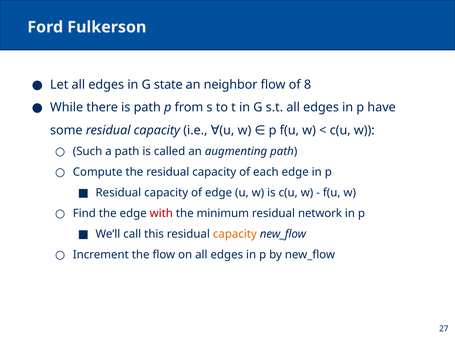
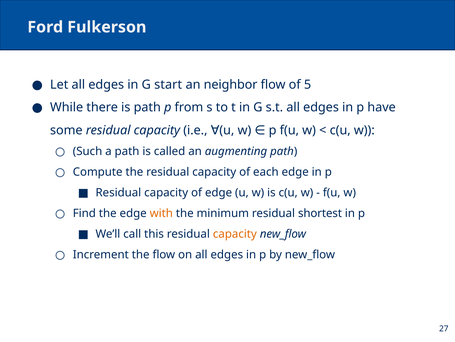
state: state -> start
8: 8 -> 5
with colour: red -> orange
network: network -> shortest
